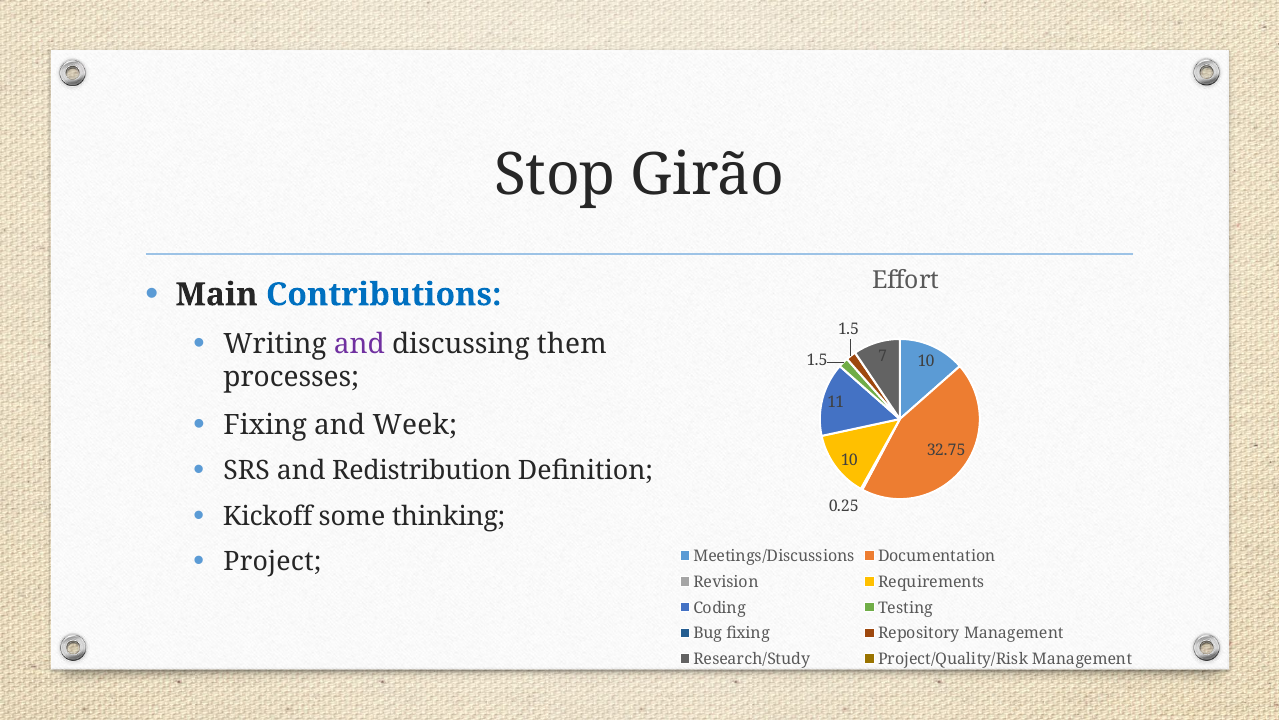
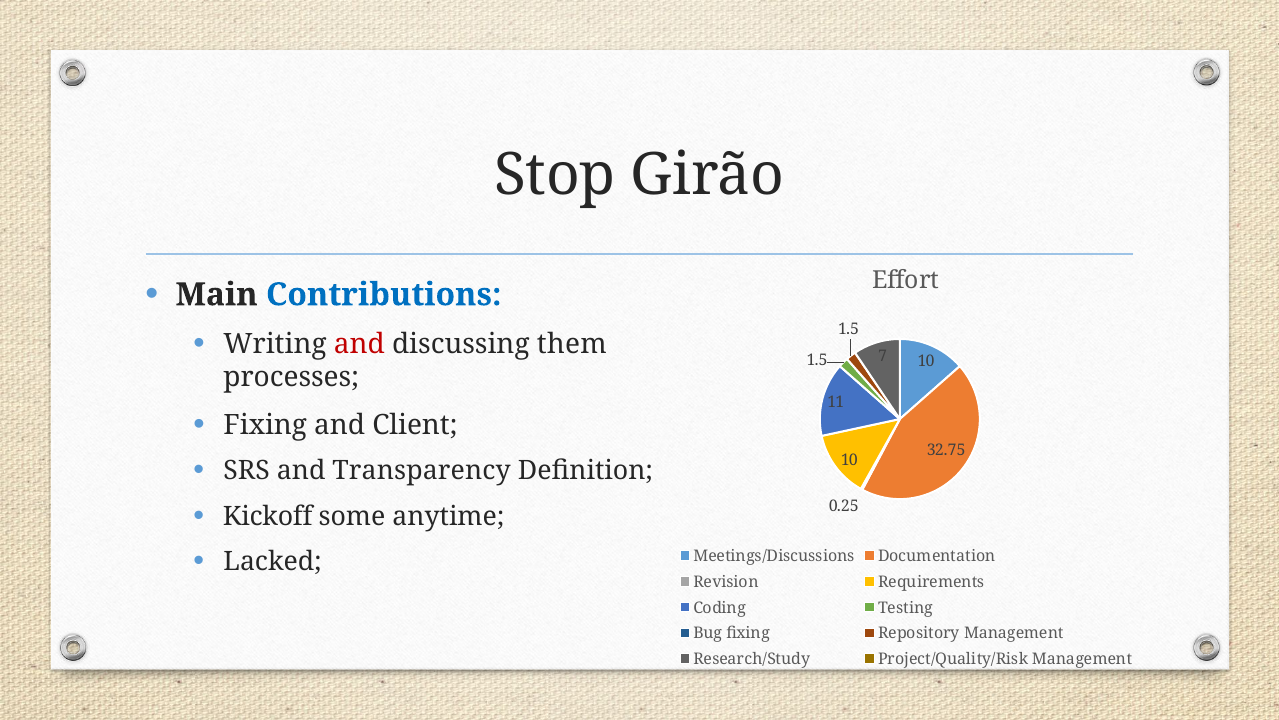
and at (359, 344) colour: purple -> red
Week: Week -> Client
Redistribution: Redistribution -> Transparency
thinking: thinking -> anytime
Project: Project -> Lacked
